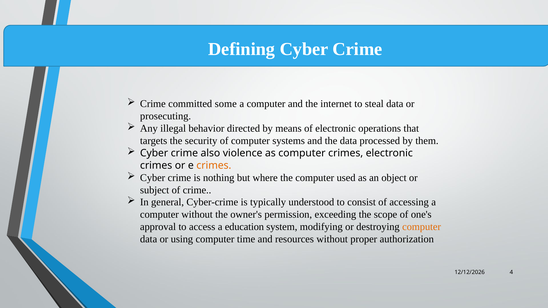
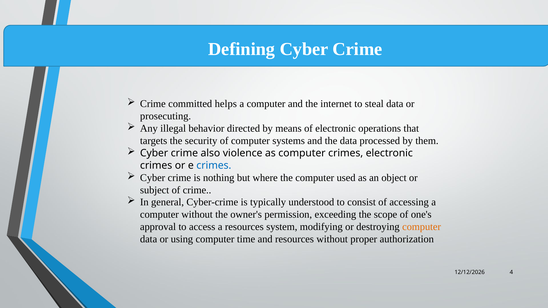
some: some -> helps
crimes at (214, 165) colour: orange -> blue
a education: education -> resources
